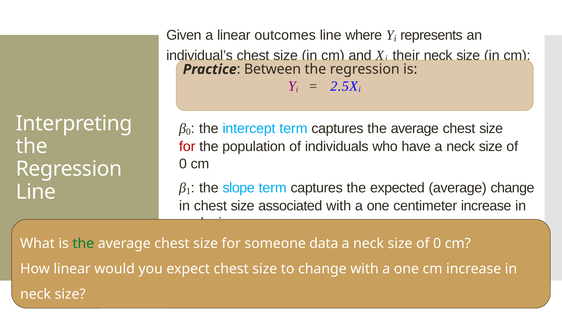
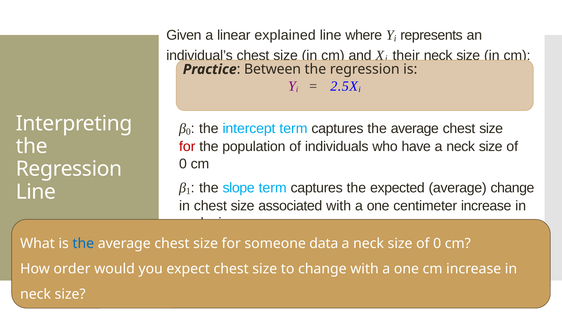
outcomes: outcomes -> explained
the at (83, 244) colour: green -> blue
How linear: linear -> order
